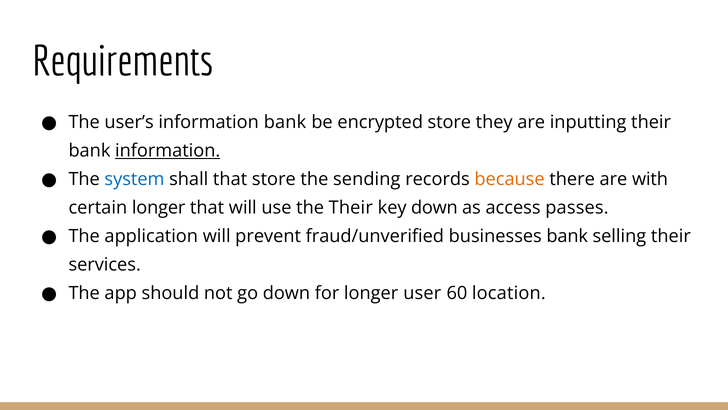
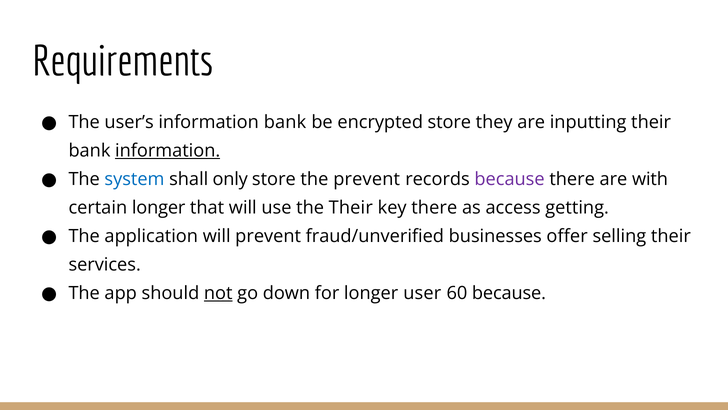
shall that: that -> only
the sending: sending -> prevent
because at (510, 179) colour: orange -> purple
key down: down -> there
passes: passes -> getting
businesses bank: bank -> offer
not underline: none -> present
60 location: location -> because
